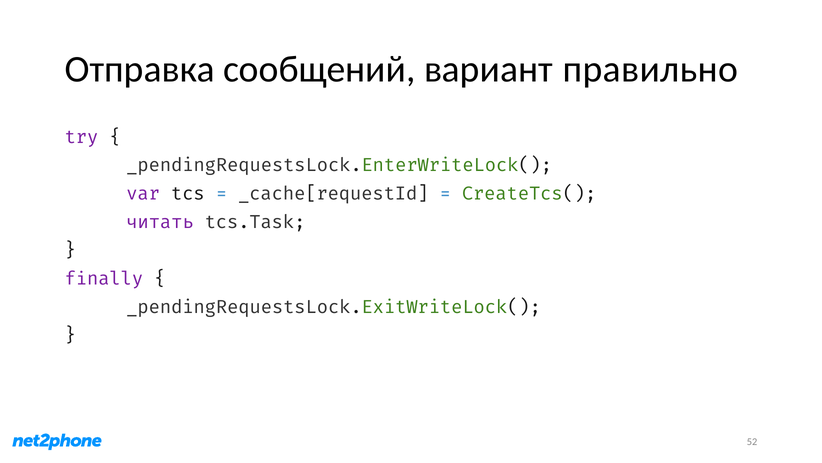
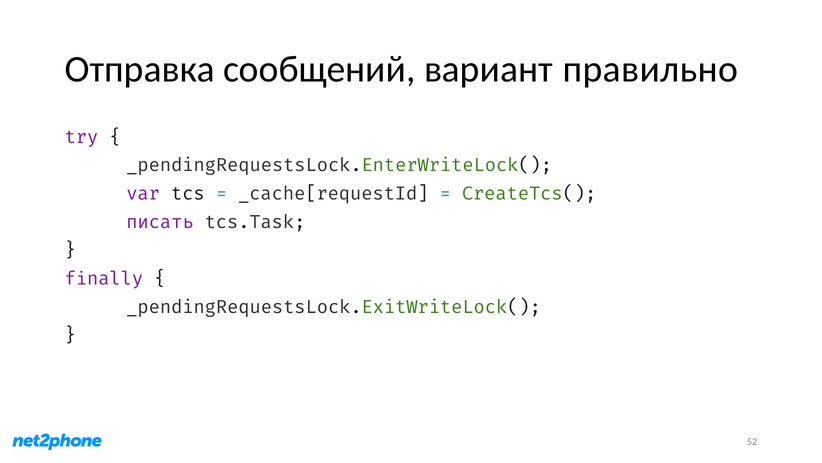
читать: читать -> писать
